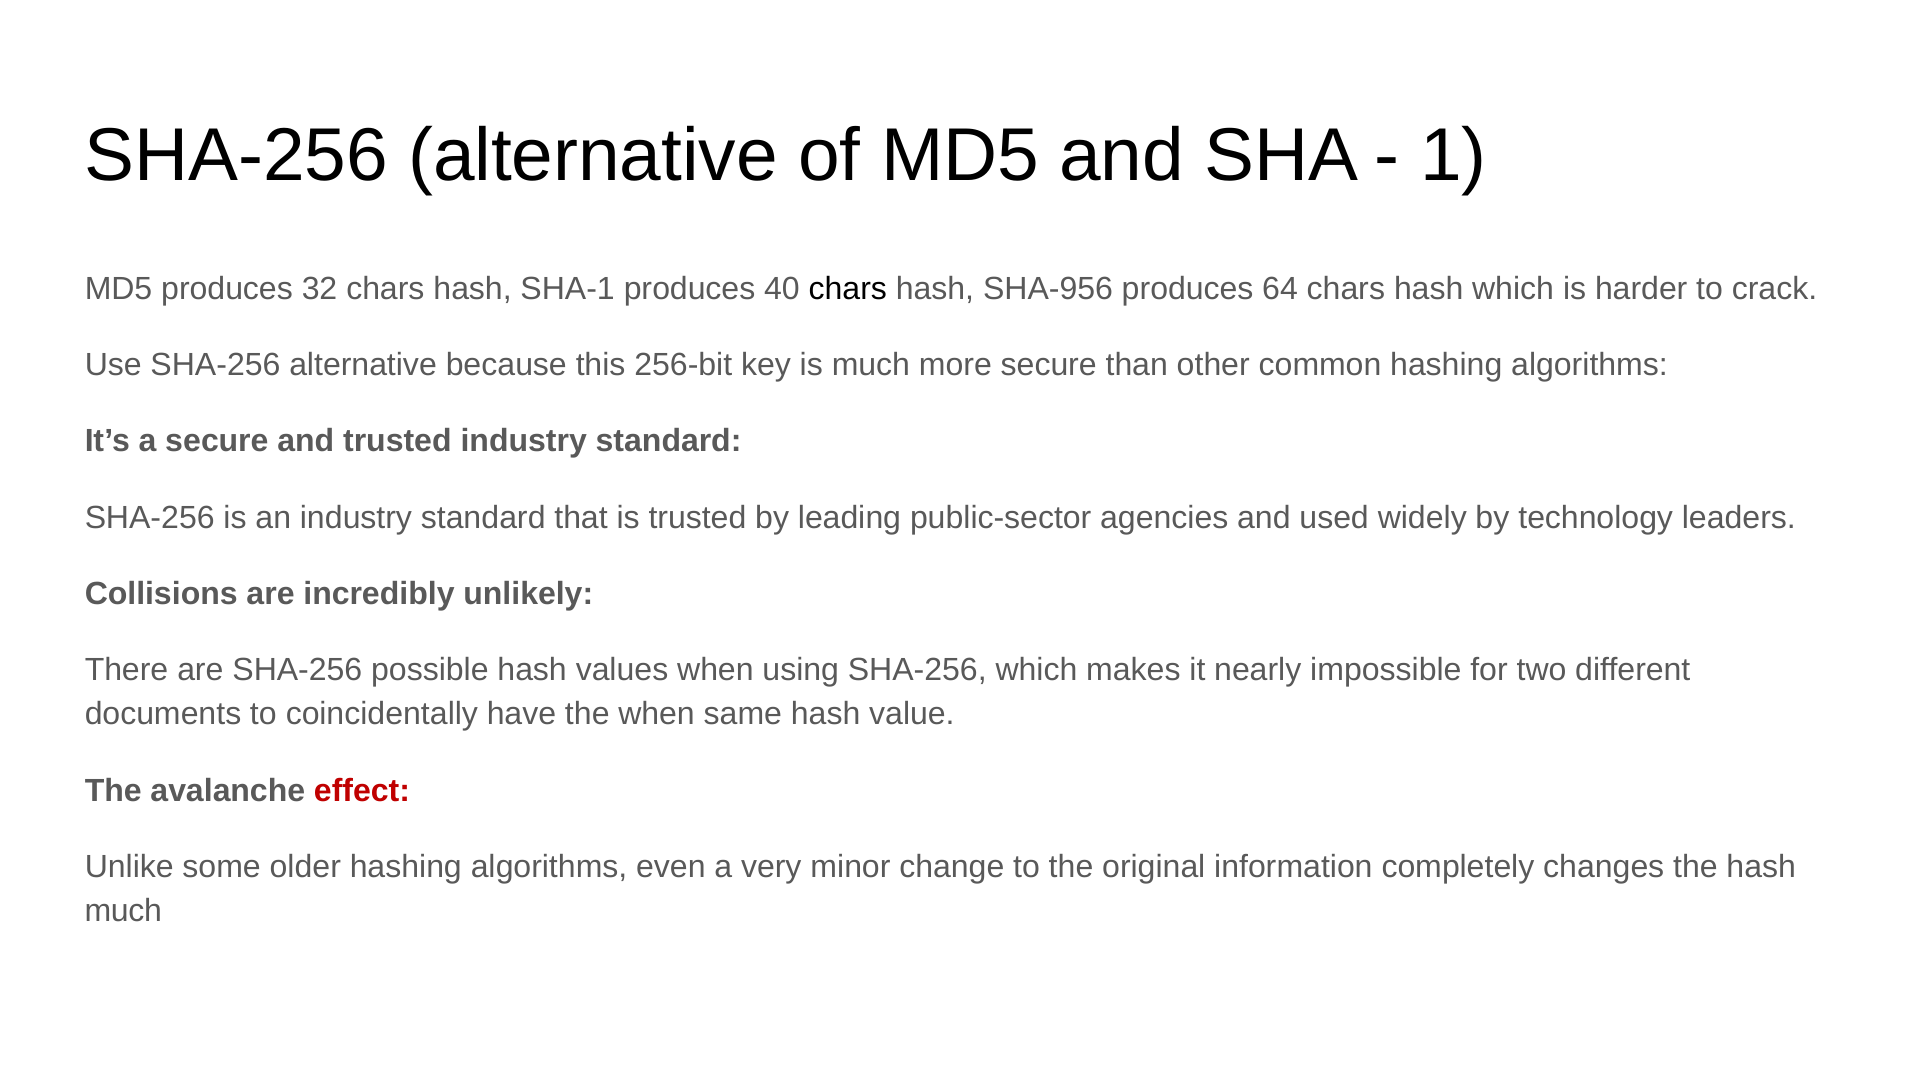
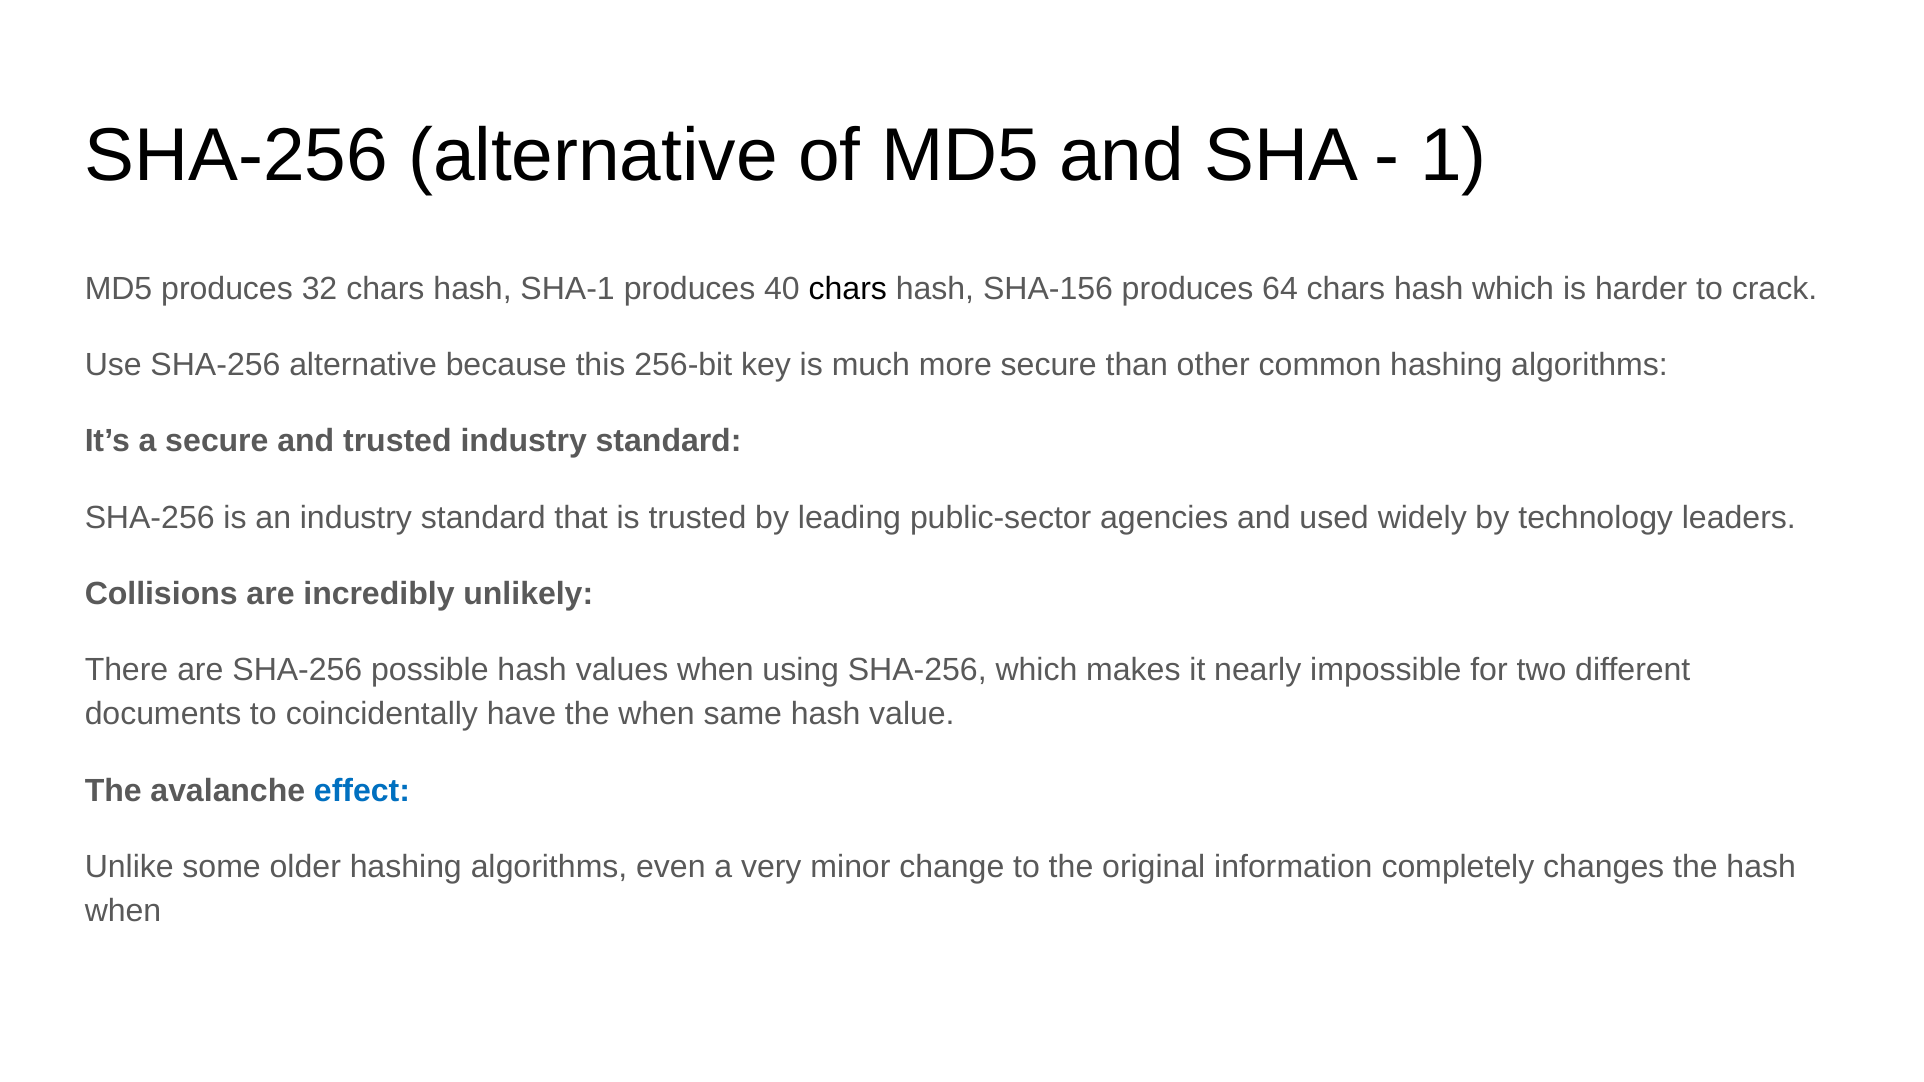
SHA-956: SHA-956 -> SHA-156
effect colour: red -> blue
much at (123, 911): much -> when
